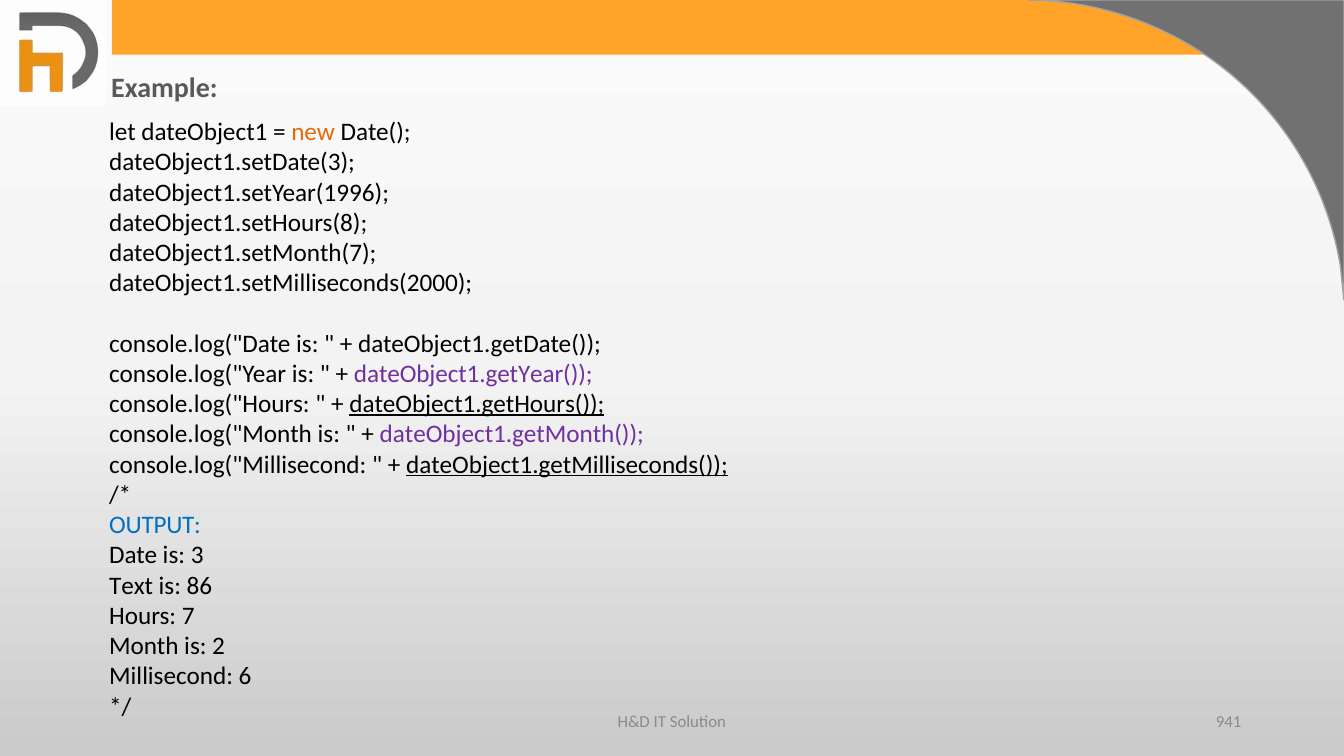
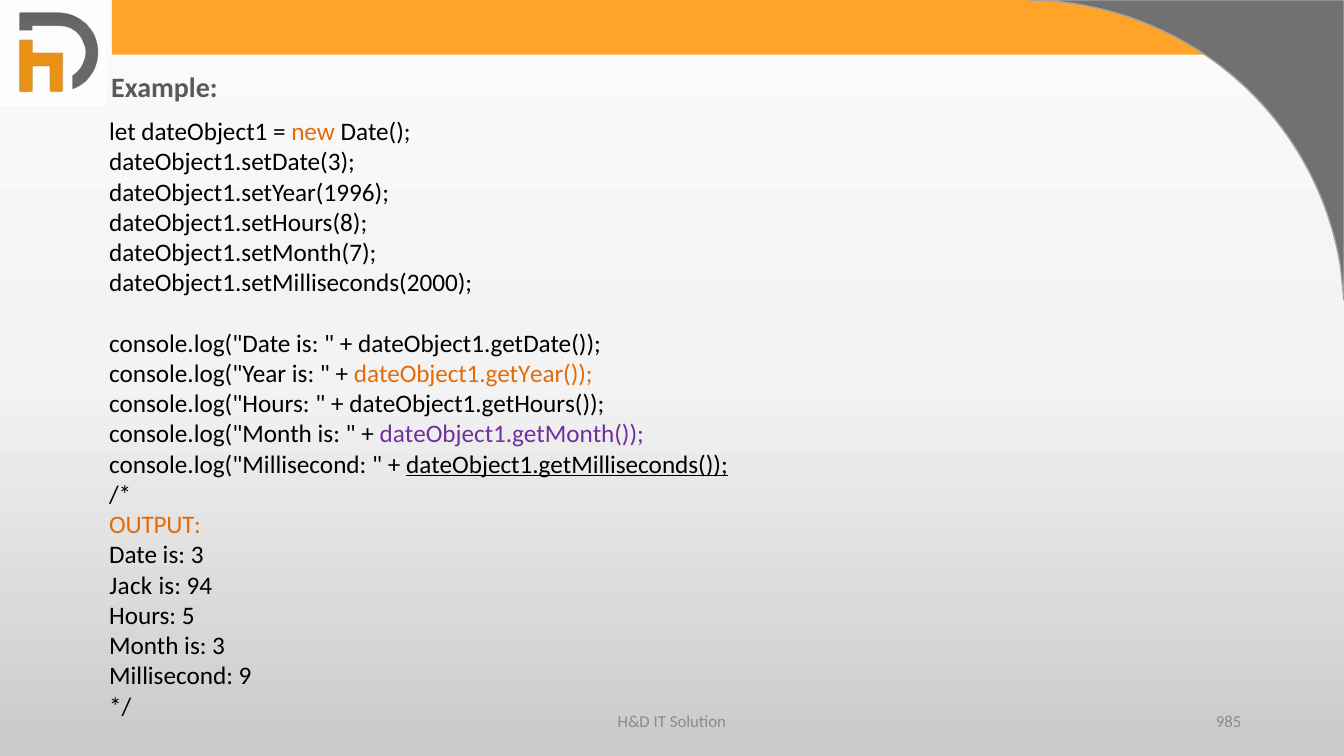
dateObject1.getYear( colour: purple -> orange
dateObject1.getHours( underline: present -> none
OUTPUT colour: blue -> orange
Text: Text -> Jack
86: 86 -> 94
7: 7 -> 5
Month is 2: 2 -> 3
6: 6 -> 9
941: 941 -> 985
